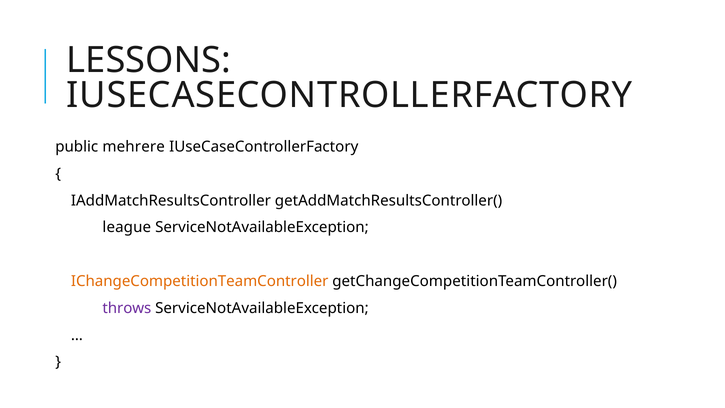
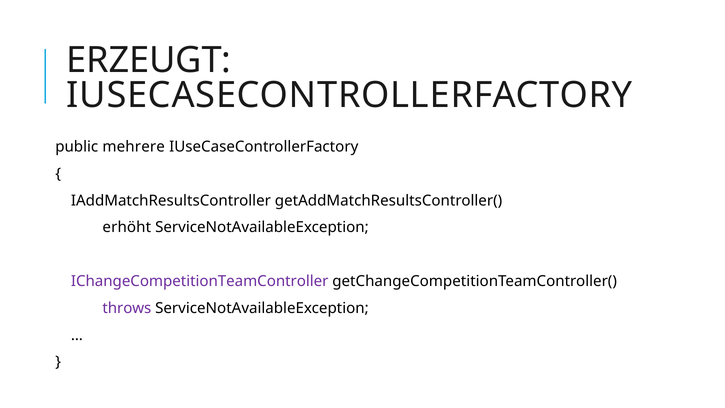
LESSONS: LESSONS -> ERZEUGT
league: league -> erhöht
IChangeCompetitionTeamController colour: orange -> purple
